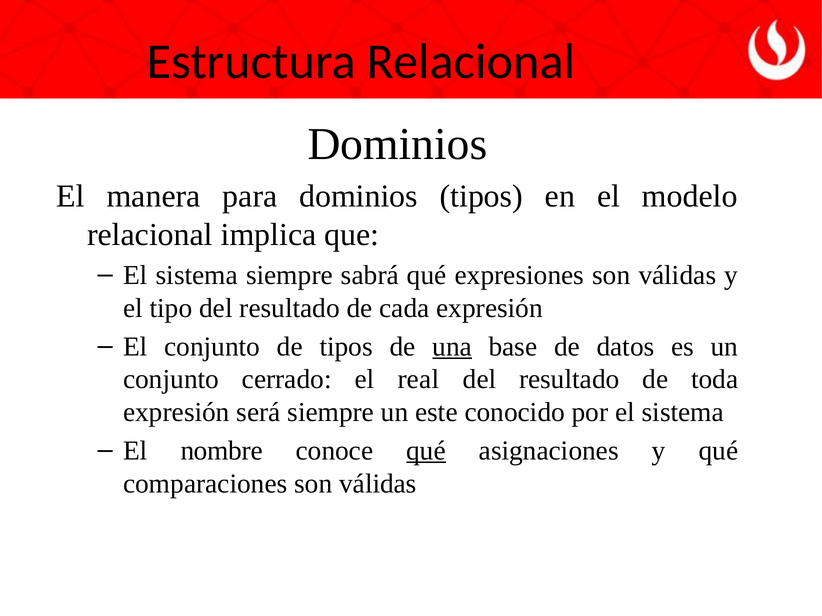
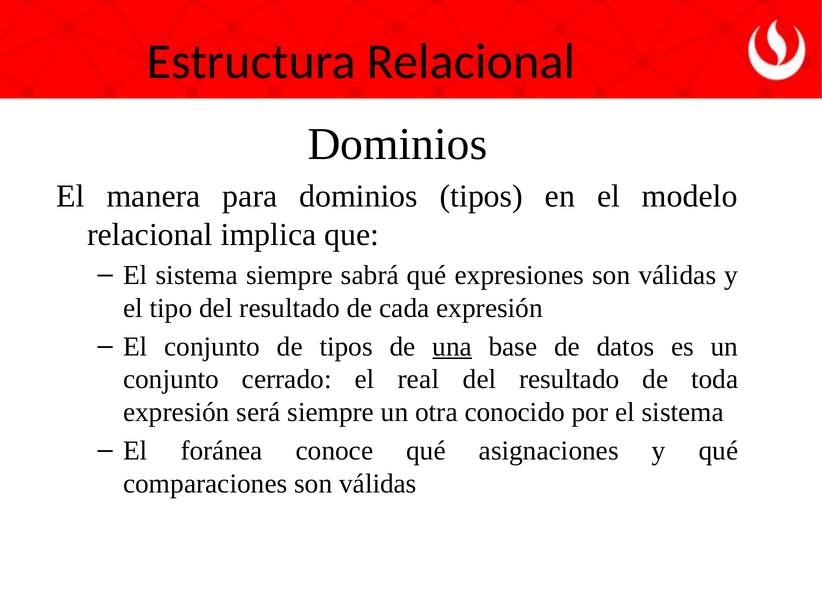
este: este -> otra
nombre: nombre -> foránea
qué at (426, 451) underline: present -> none
